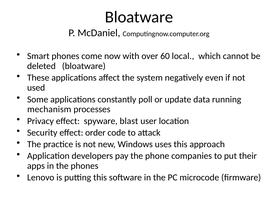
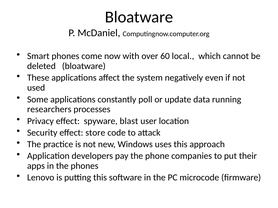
mechanism: mechanism -> researchers
order: order -> store
